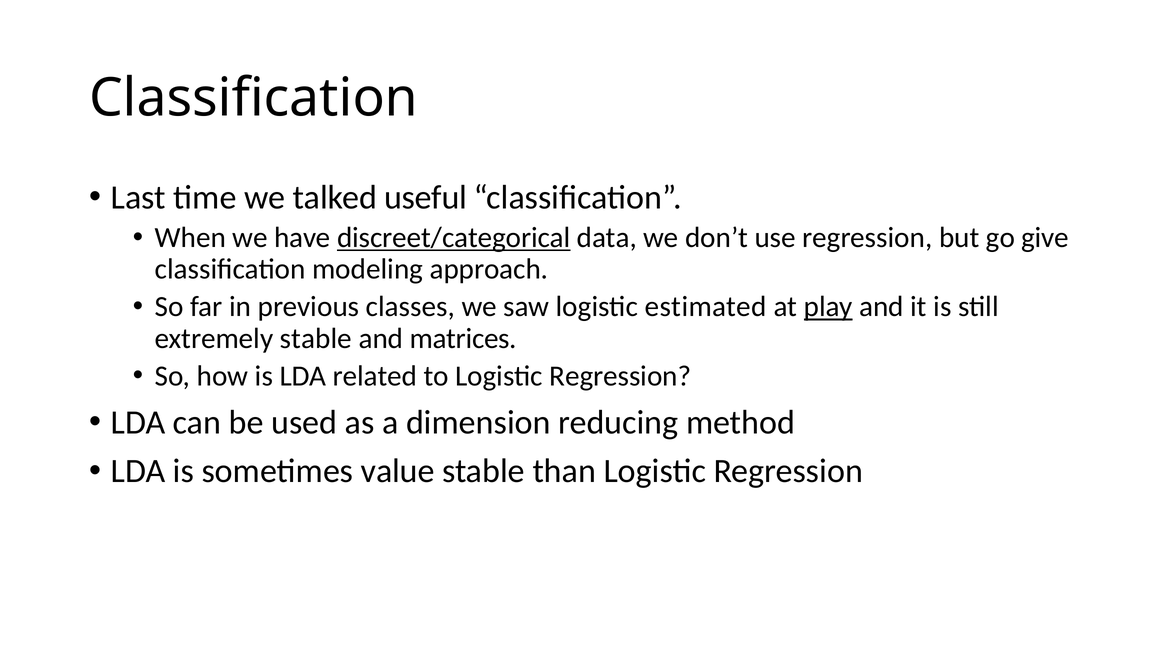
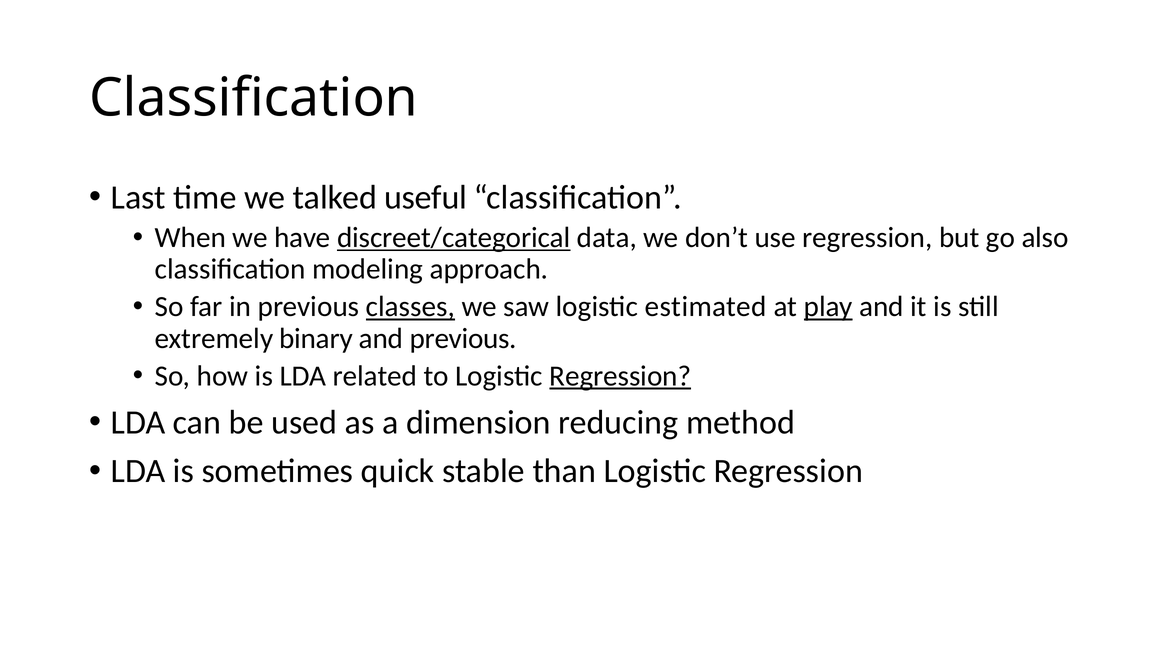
give: give -> also
classes underline: none -> present
extremely stable: stable -> binary
and matrices: matrices -> previous
Regression at (620, 376) underline: none -> present
value: value -> quick
